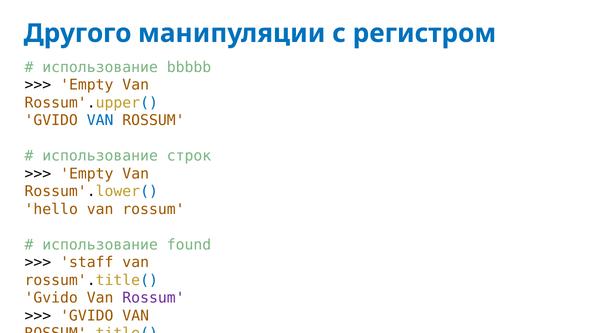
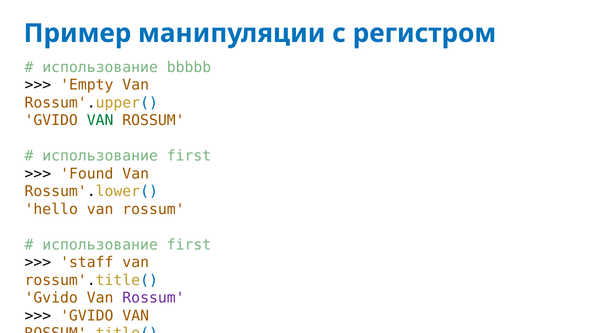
Другого: Другого -> Пример
VAN at (100, 120) colour: blue -> green
строк at (189, 156): строк -> first
Empty at (87, 174): Empty -> Found
found at (189, 244): found -> first
